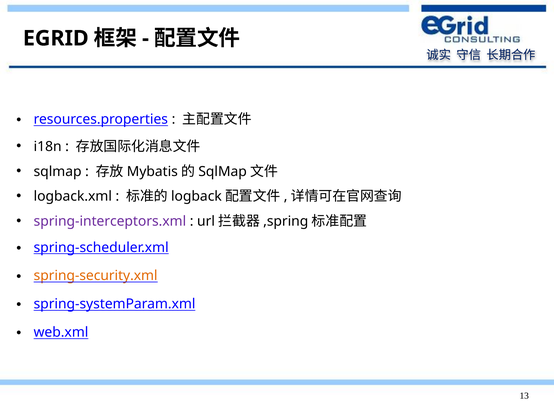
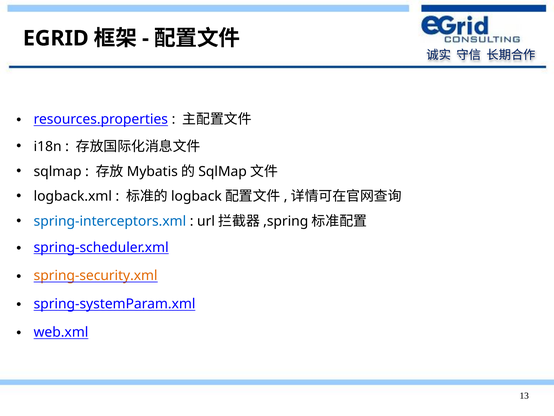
spring-interceptors.xml colour: purple -> blue
